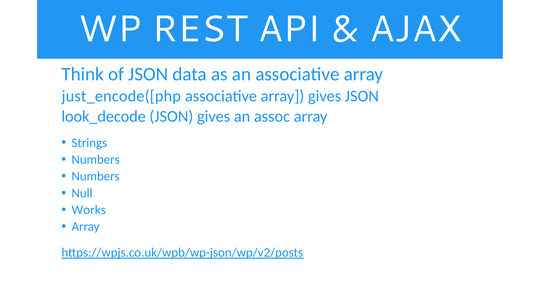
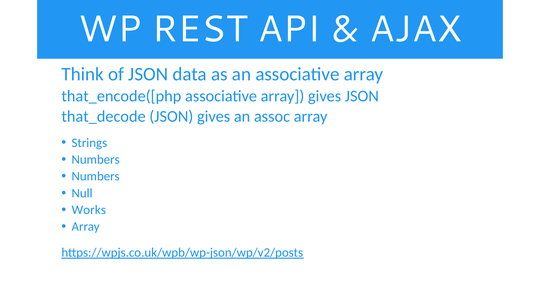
just_encode([php: just_encode([php -> that_encode([php
look_decode: look_decode -> that_decode
